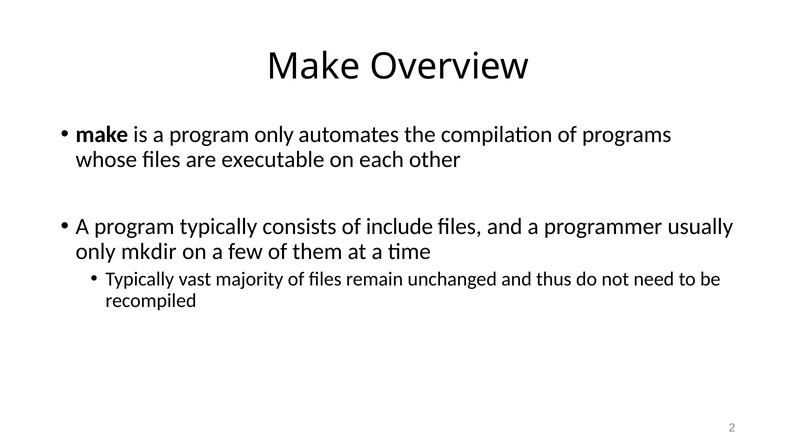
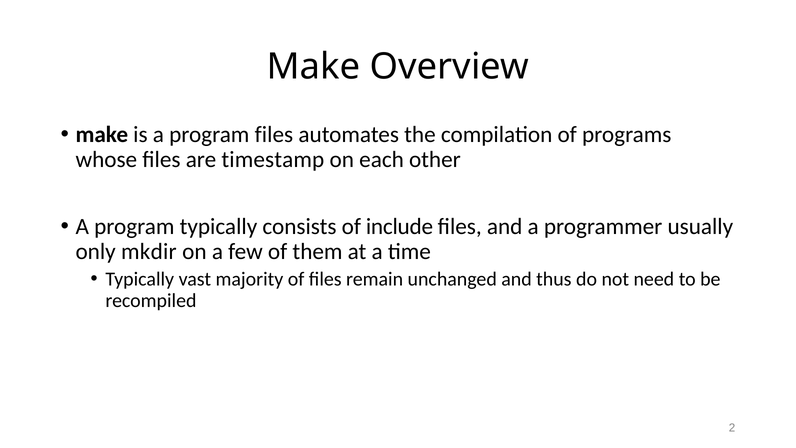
program only: only -> files
executable: executable -> timestamp
